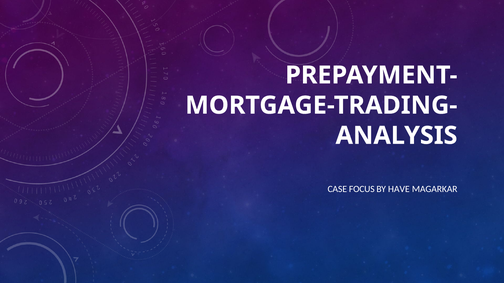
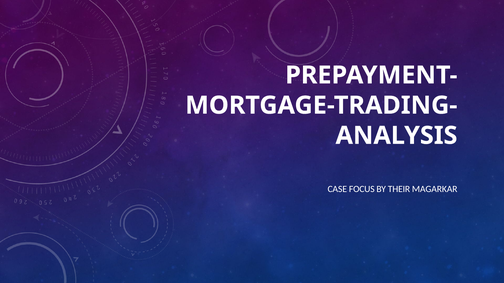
HAVE: HAVE -> THEIR
